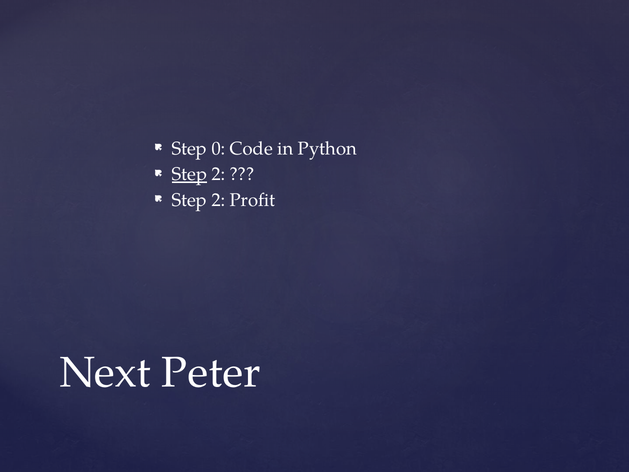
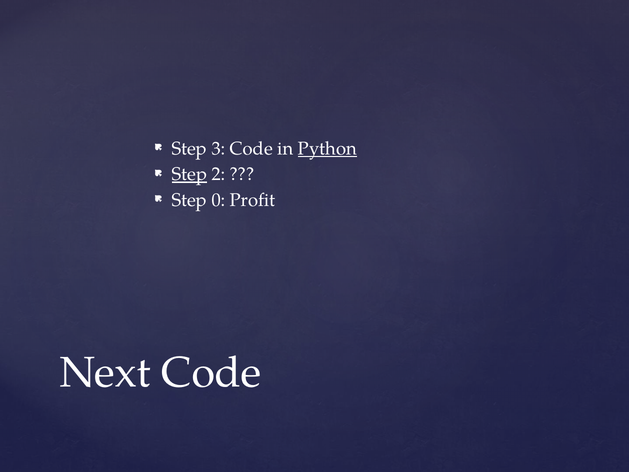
0: 0 -> 3
Python underline: none -> present
2 at (218, 200): 2 -> 0
Next Peter: Peter -> Code
